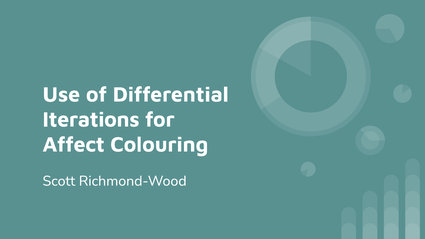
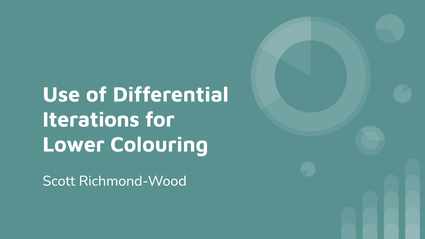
Affect: Affect -> Lower
